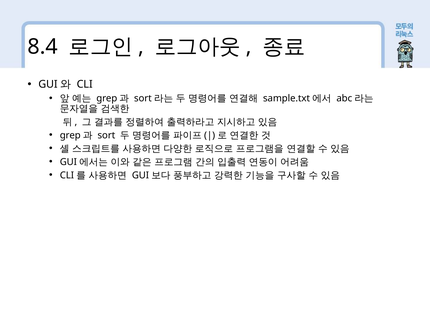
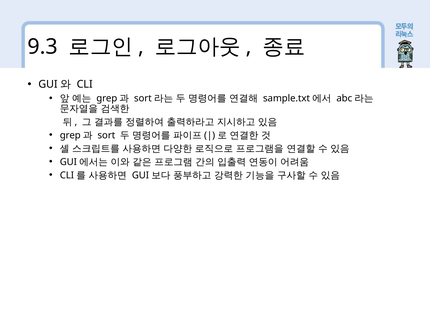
8.4: 8.4 -> 9.3
